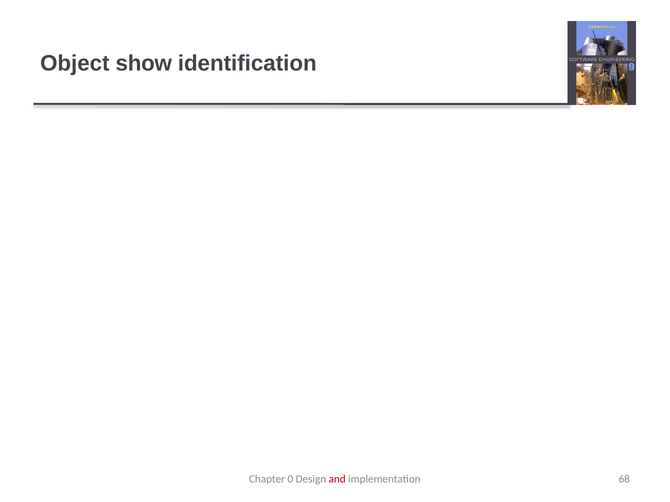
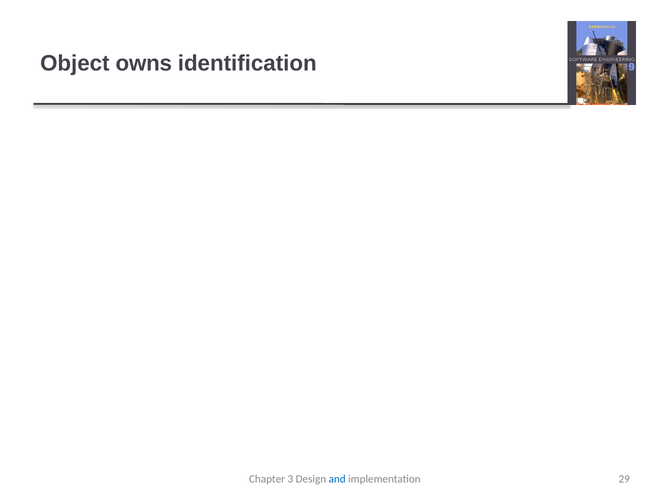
show: show -> owns
0: 0 -> 3
and at (337, 480) colour: red -> blue
68: 68 -> 29
